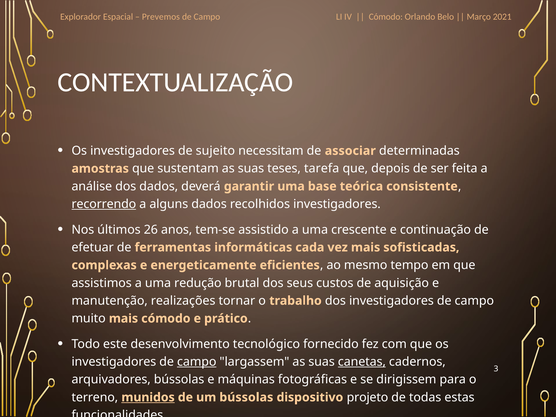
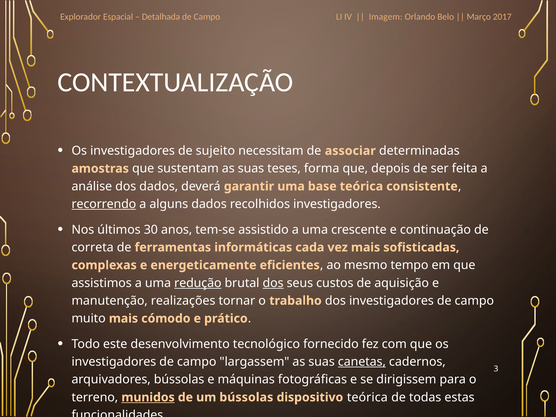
Prevemos: Prevemos -> Detalhada
Cómodo at (386, 17): Cómodo -> Imagem
2021: 2021 -> 2017
tarefa: tarefa -> forma
26: 26 -> 30
efetuar: efetuar -> correta
redução underline: none -> present
dos at (273, 283) underline: none -> present
campo at (197, 362) underline: present -> none
dispositivo projeto: projeto -> teórica
